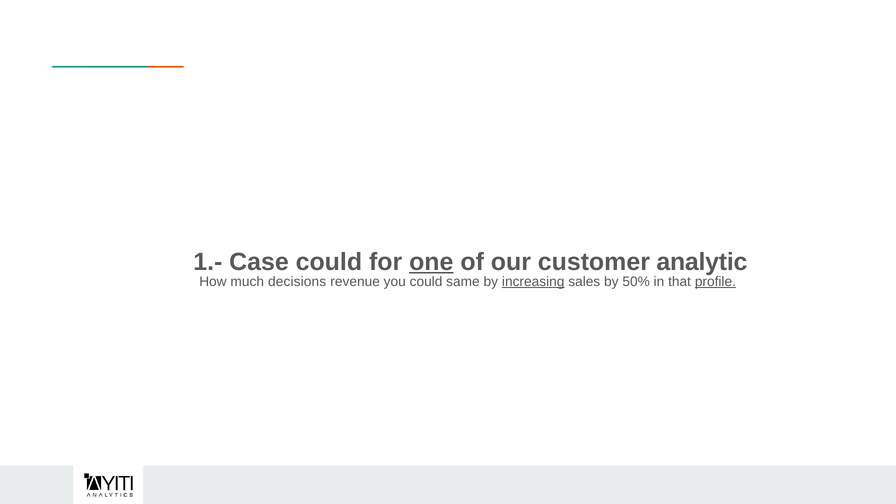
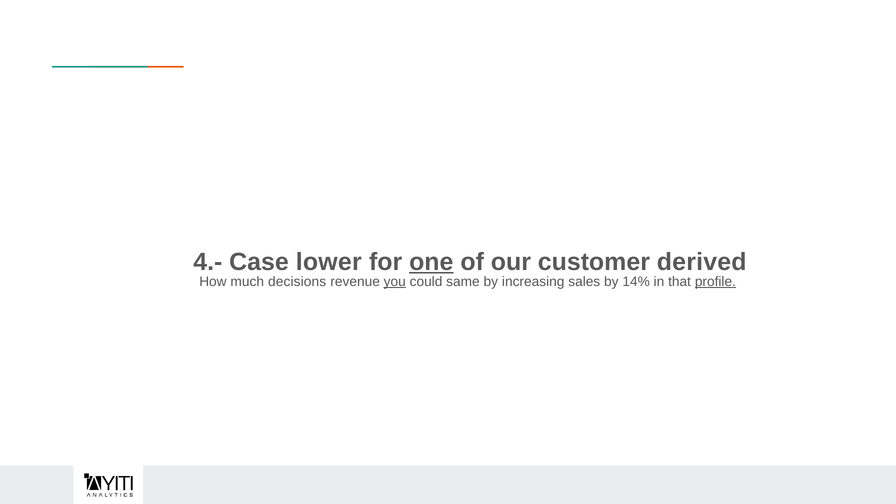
1.-: 1.- -> 4.-
Case could: could -> lower
analytic: analytic -> derived
you underline: none -> present
increasing underline: present -> none
50%: 50% -> 14%
